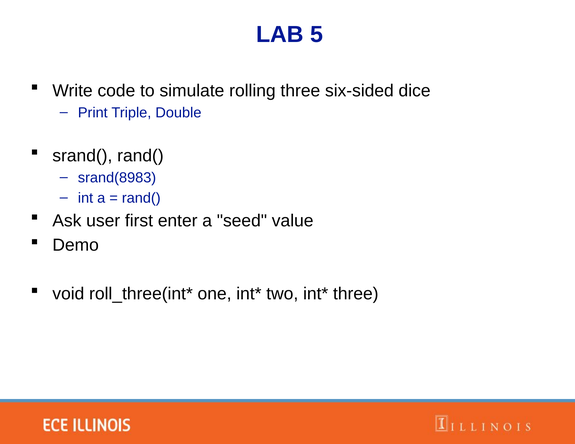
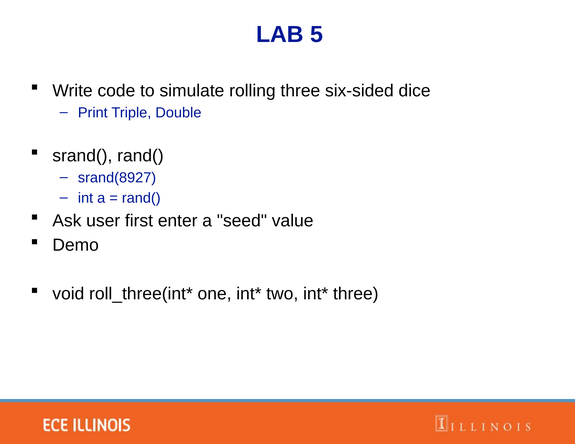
srand(8983: srand(8983 -> srand(8927
